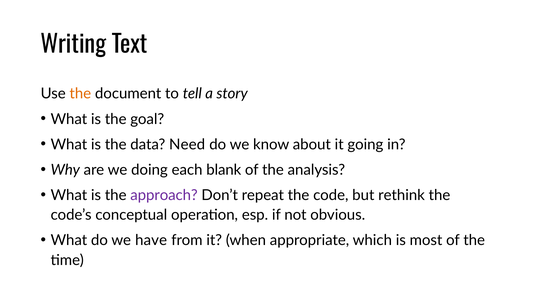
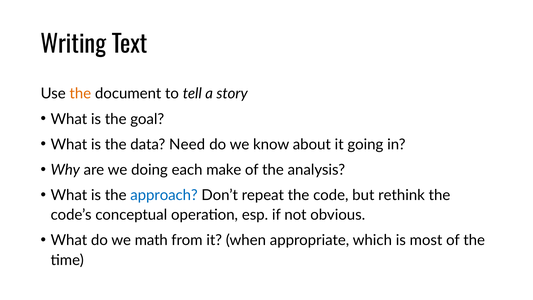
blank: blank -> make
approach colour: purple -> blue
have: have -> math
